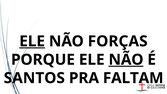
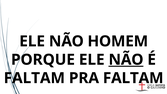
ELE at (32, 41) underline: present -> none
FORÇAS: FORÇAS -> HOMEM
SANTOS at (34, 78): SANTOS -> FALTAM
